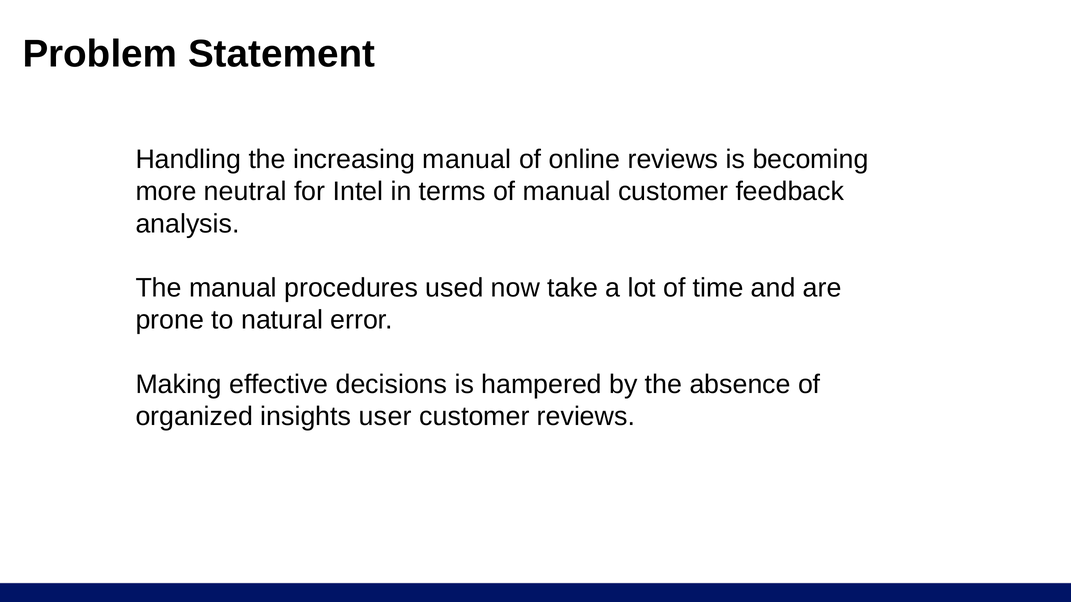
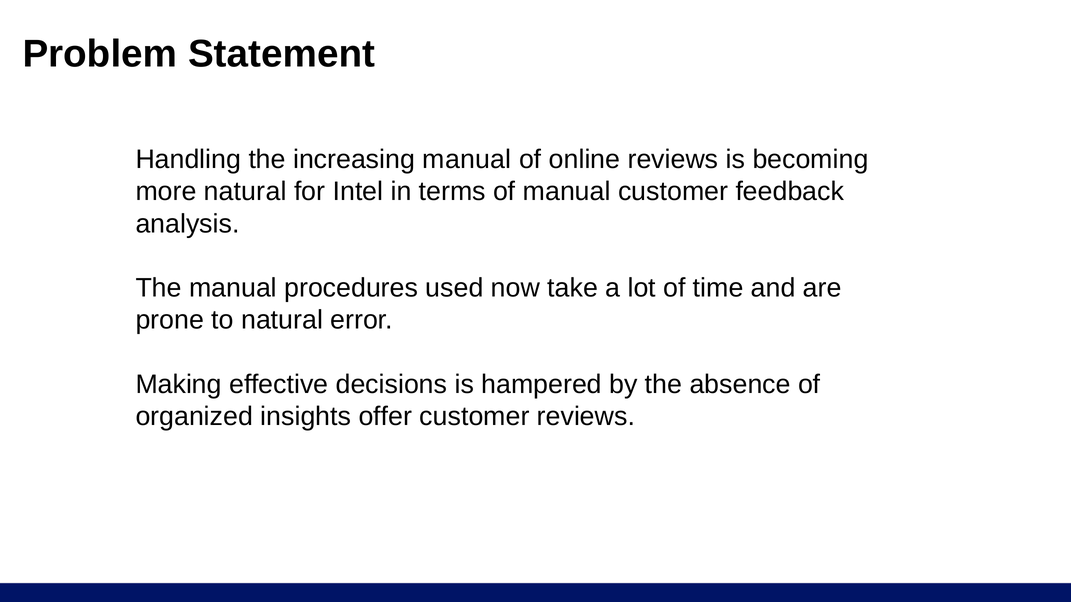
more neutral: neutral -> natural
user: user -> offer
